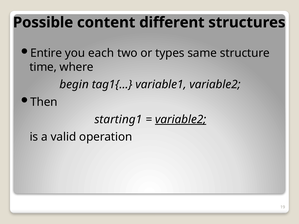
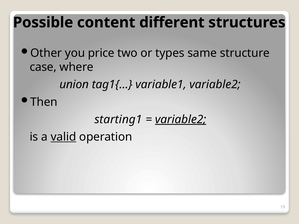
Entire: Entire -> Other
each: each -> price
time: time -> case
begin: begin -> union
valid underline: none -> present
